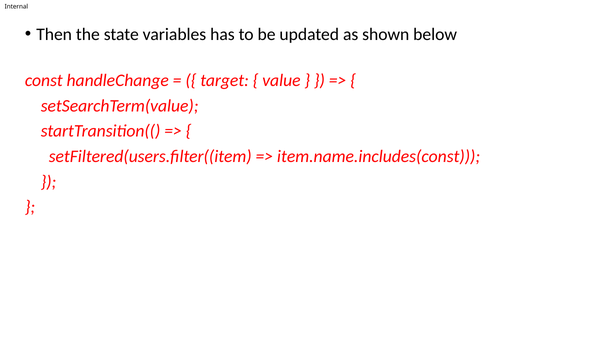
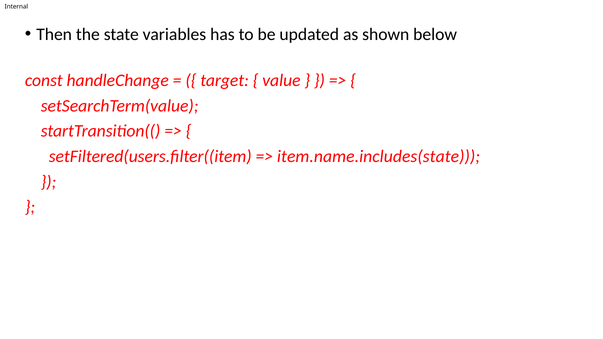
item.name.includes(const: item.name.includes(const -> item.name.includes(state
